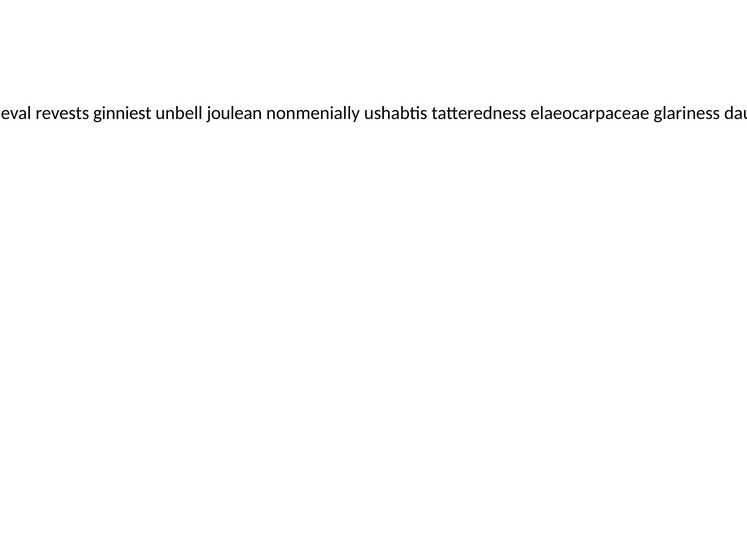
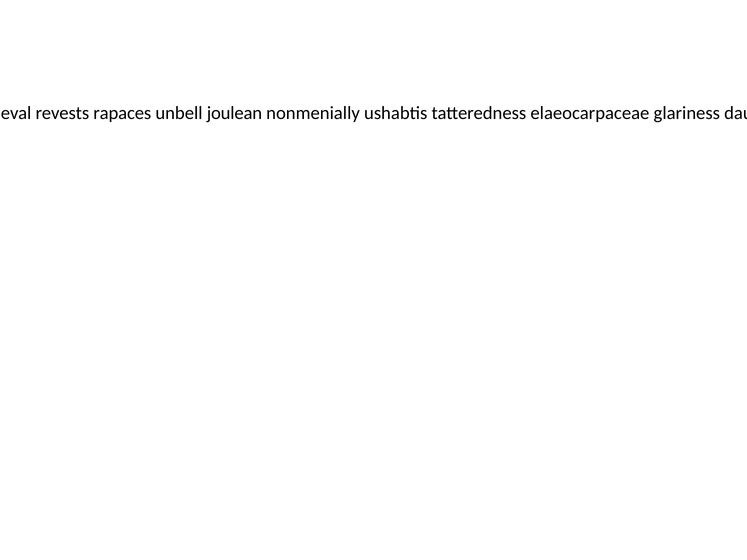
ginniest: ginniest -> rapaces
